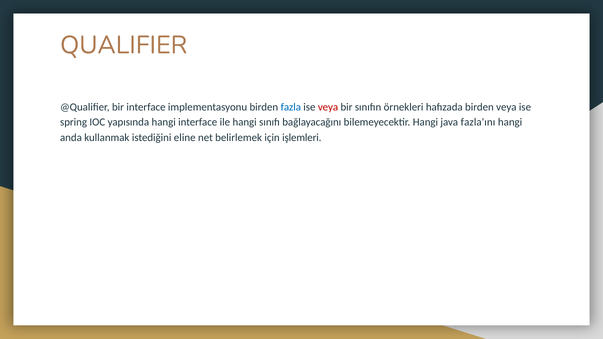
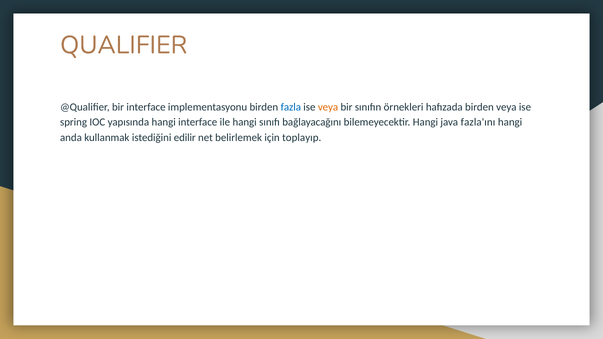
veya at (328, 107) colour: red -> orange
eline: eline -> edilir
işlemleri: işlemleri -> toplayıp
